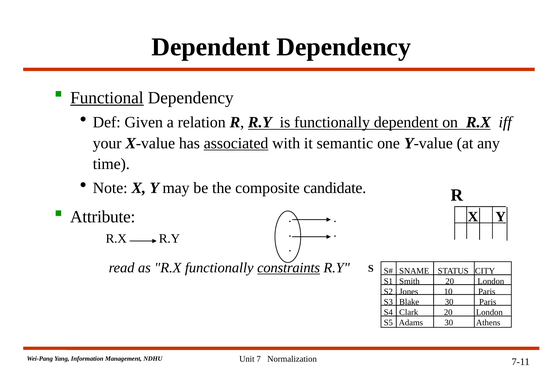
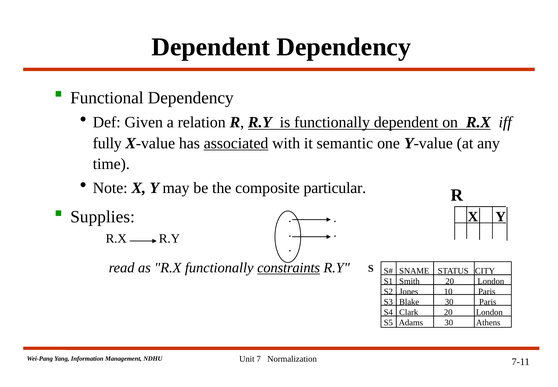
Functional underline: present -> none
your: your -> fully
candidate: candidate -> particular
Attribute: Attribute -> Supplies
